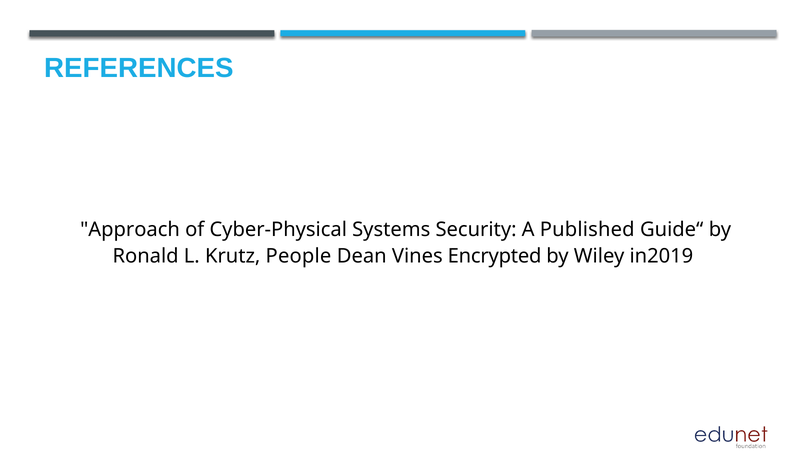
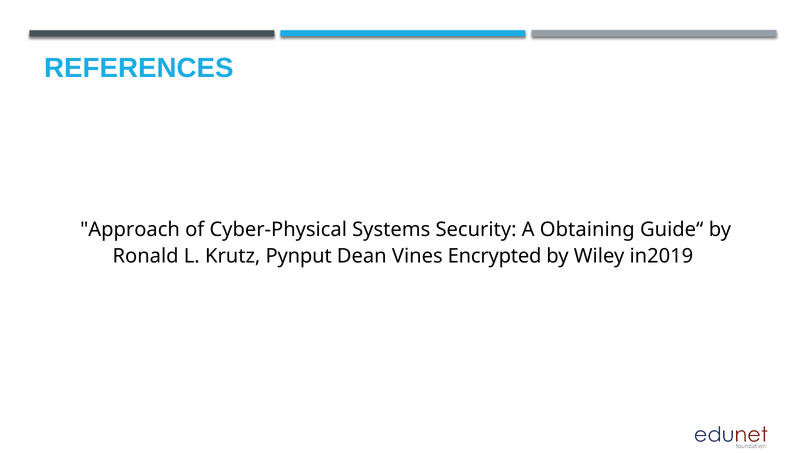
Published: Published -> Obtaining
People: People -> Pynput
